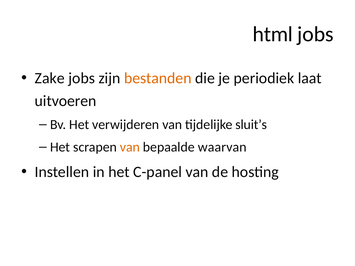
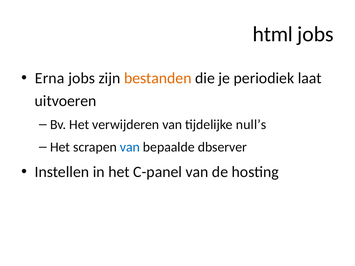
Zake: Zake -> Erna
sluit’s: sluit’s -> null’s
van at (130, 147) colour: orange -> blue
waarvan: waarvan -> dbserver
